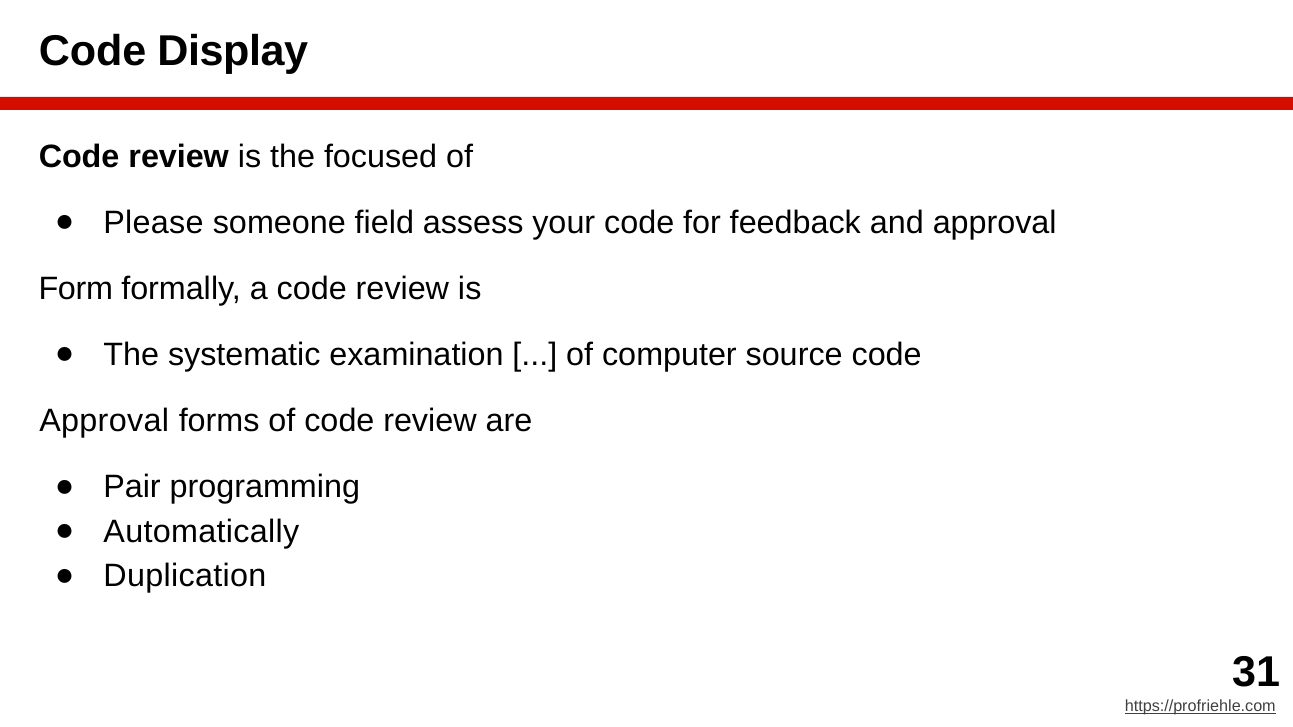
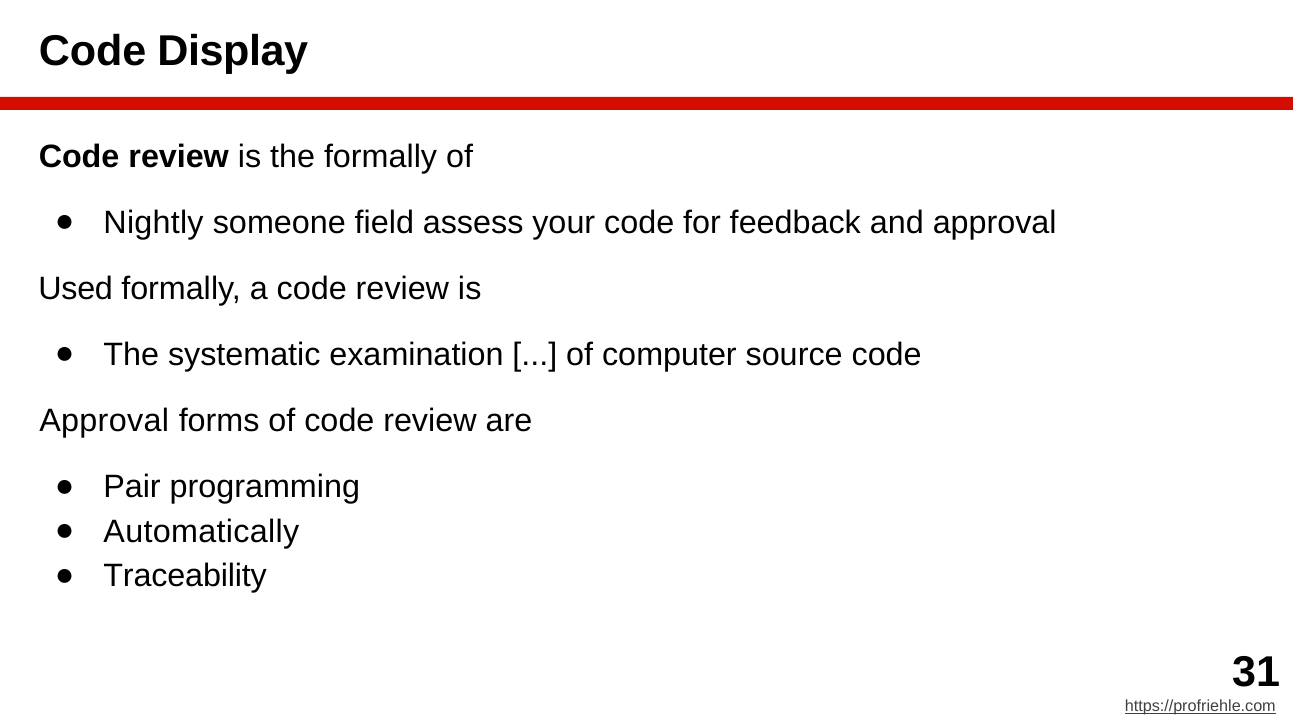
the focused: focused -> formally
Please: Please -> Nightly
Form: Form -> Used
Duplication: Duplication -> Traceability
